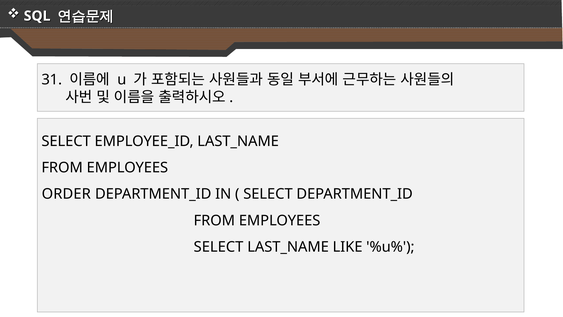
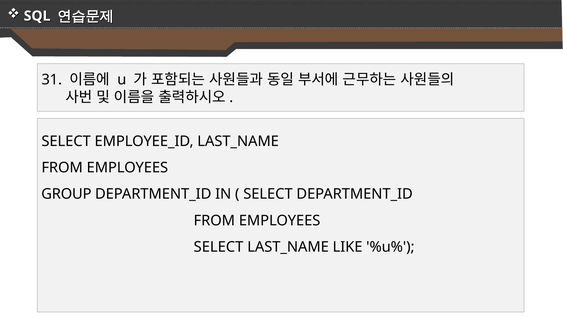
ORDER: ORDER -> GROUP
